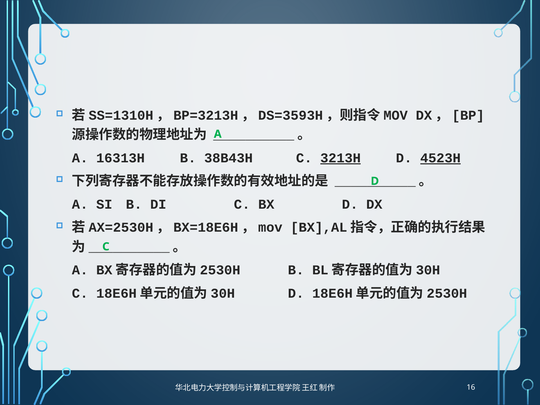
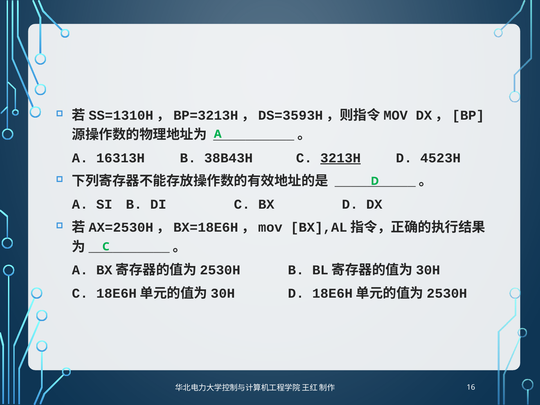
4523H underline: present -> none
